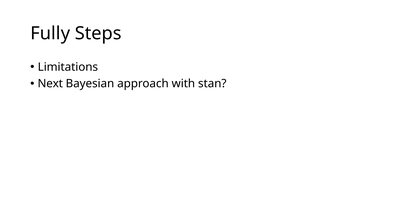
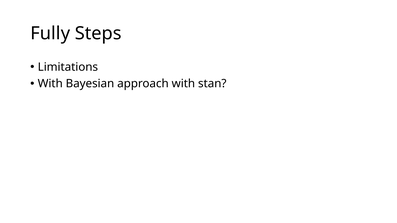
Next at (50, 84): Next -> With
